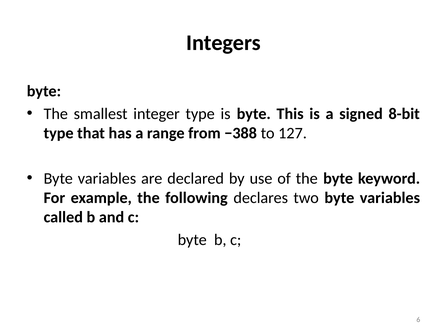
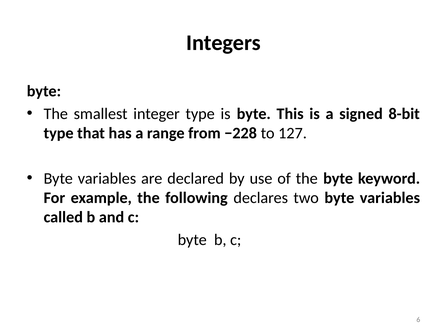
−388: −388 -> −228
